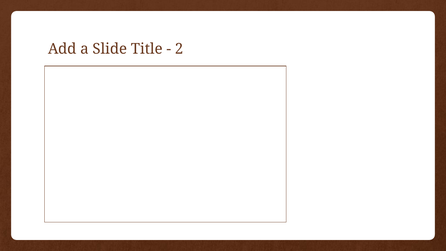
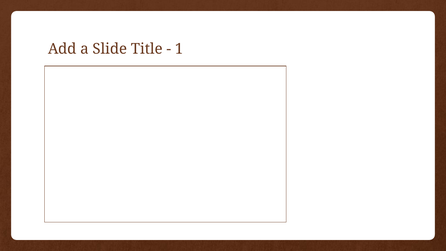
2: 2 -> 1
